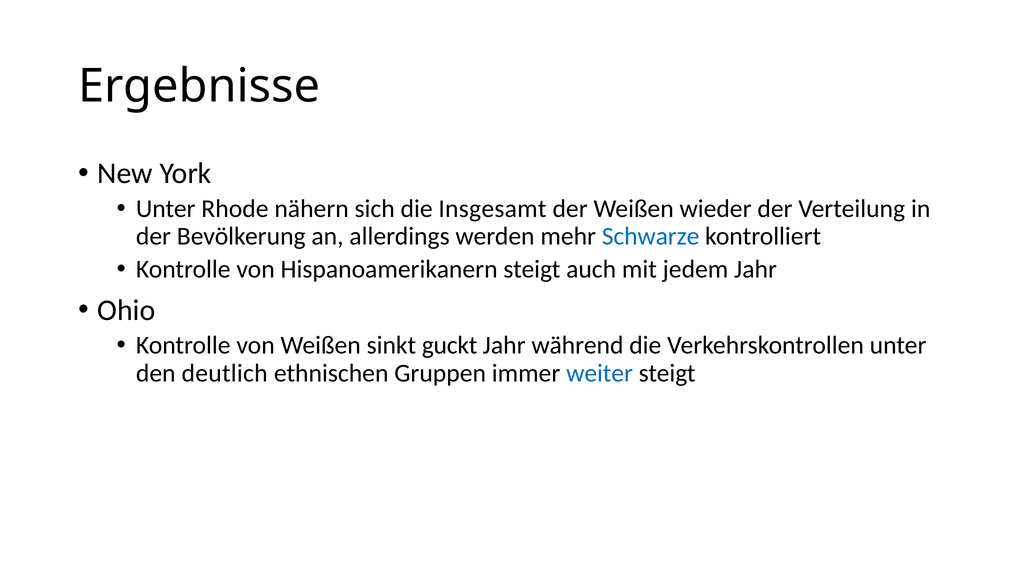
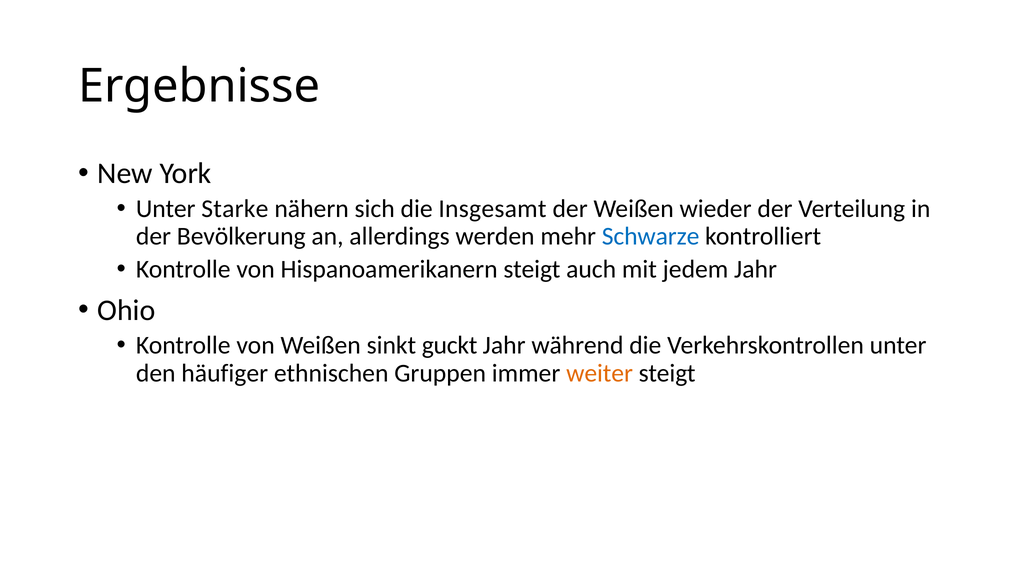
Rhode: Rhode -> Starke
deutlich: deutlich -> häufiger
weiter colour: blue -> orange
